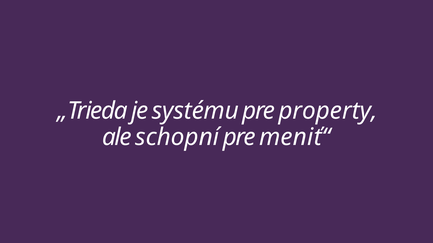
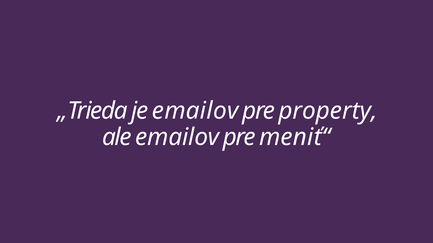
je systému: systému -> emailov
ale schopní: schopní -> emailov
